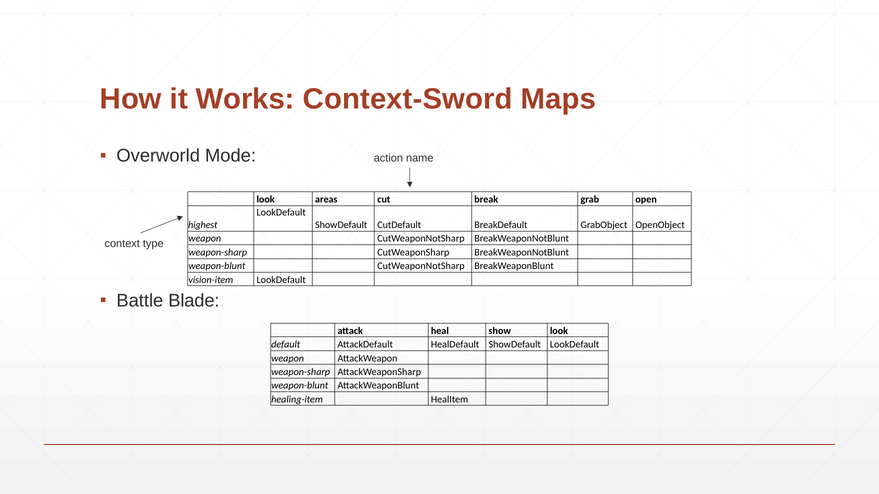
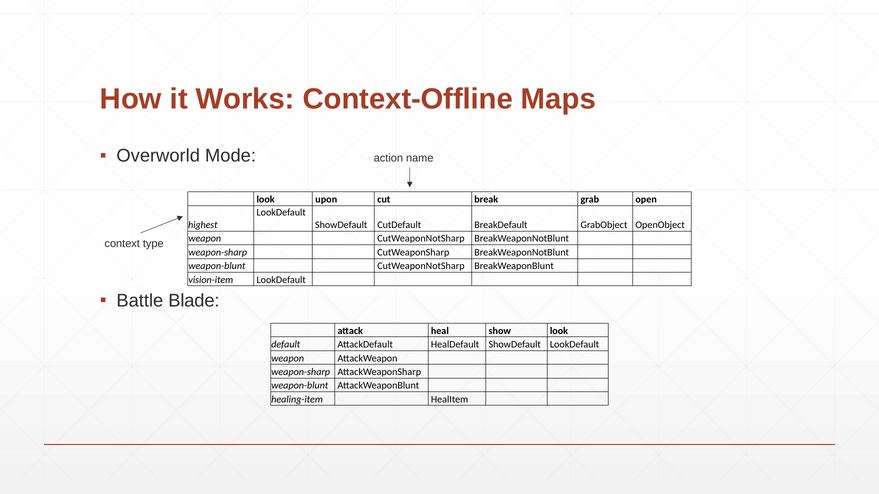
Context-Sword: Context-Sword -> Context-Offline
areas: areas -> upon
